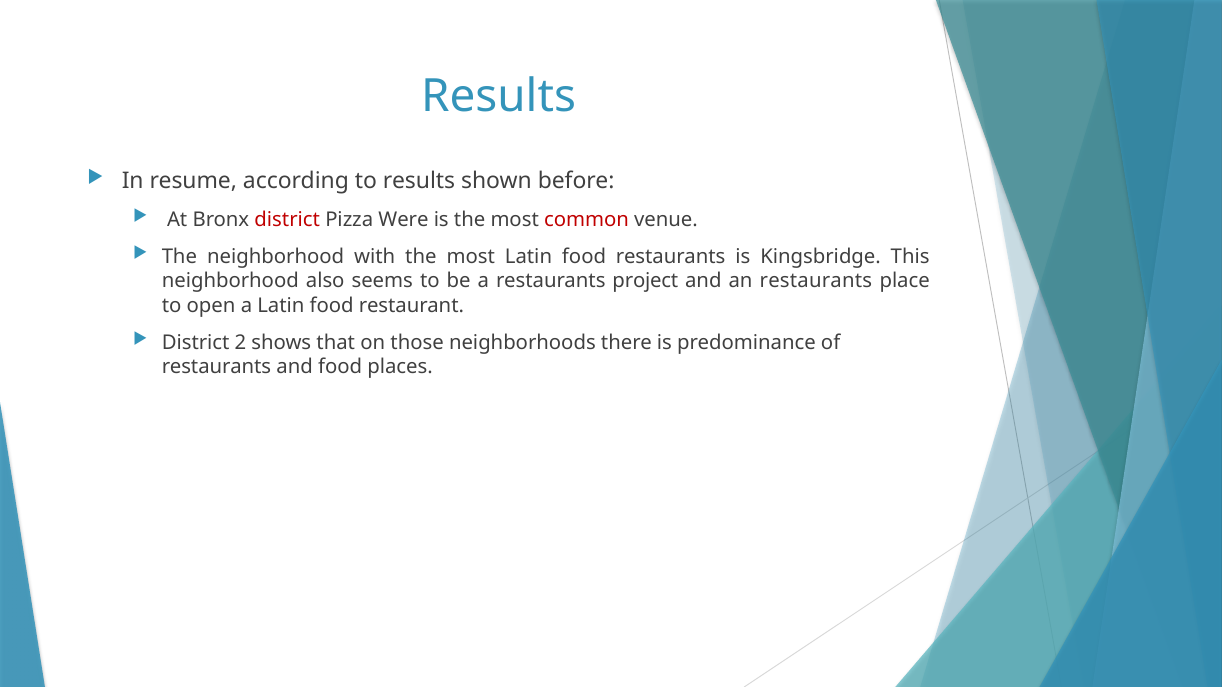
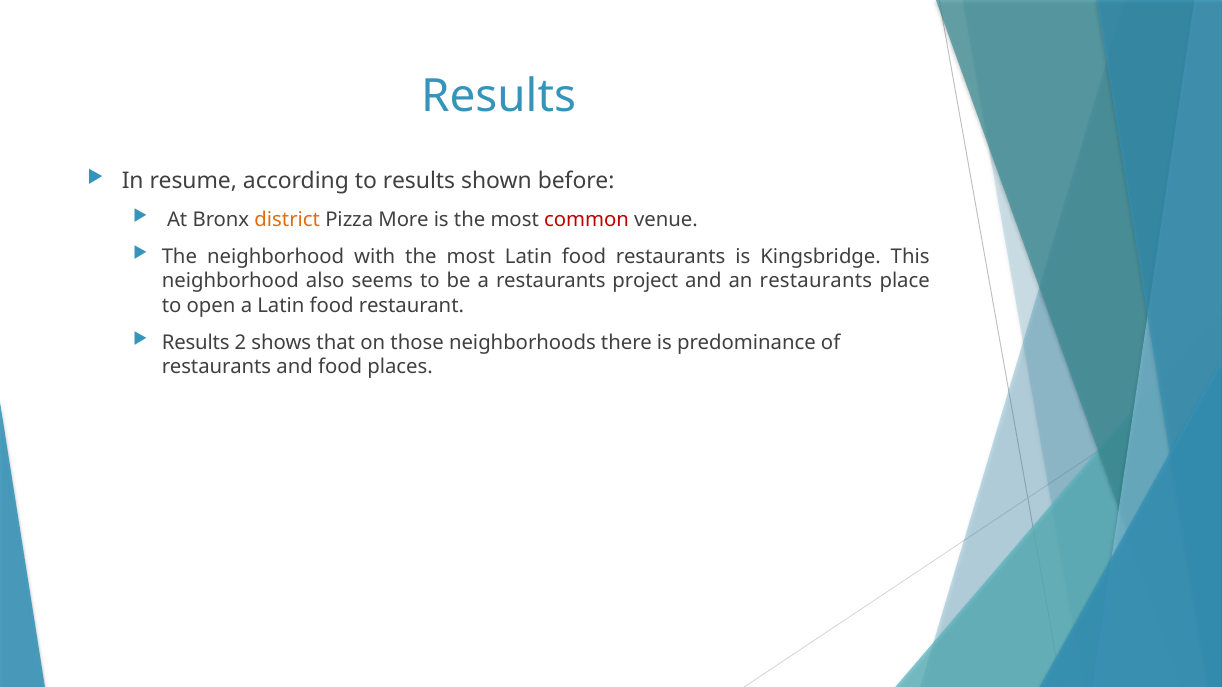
district at (287, 219) colour: red -> orange
Were: Were -> More
District at (196, 343): District -> Results
